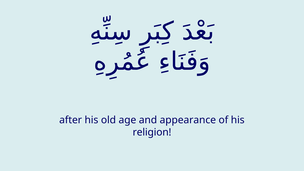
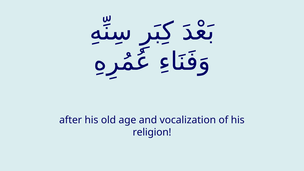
appearance: appearance -> vocalization
